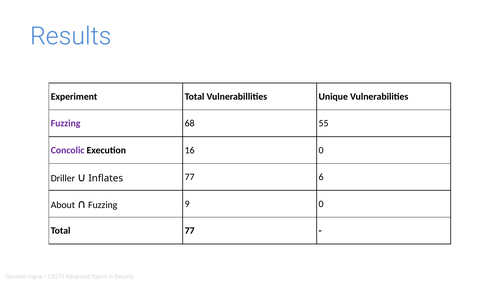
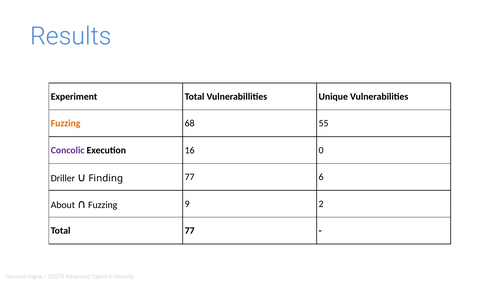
Fuzzing at (66, 123) colour: purple -> orange
Inflates: Inflates -> Finding
9 0: 0 -> 2
